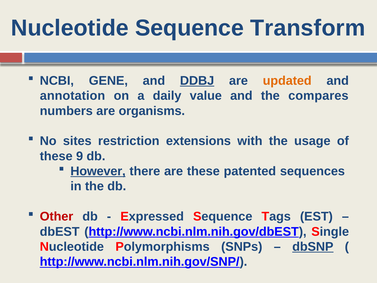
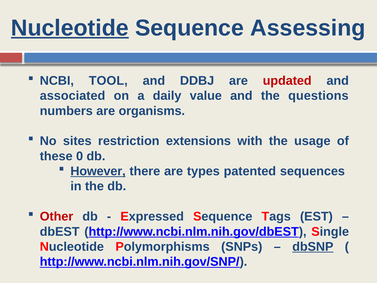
Nucleotide at (70, 28) underline: none -> present
Transform: Transform -> Assessing
GENE: GENE -> TOOL
DDBJ underline: present -> none
updated colour: orange -> red
annotation: annotation -> associated
compares: compares -> questions
9: 9 -> 0
are these: these -> types
